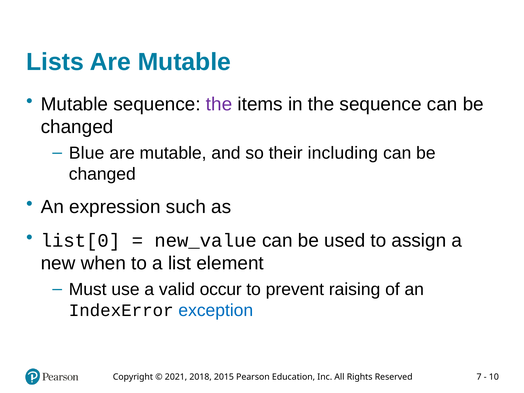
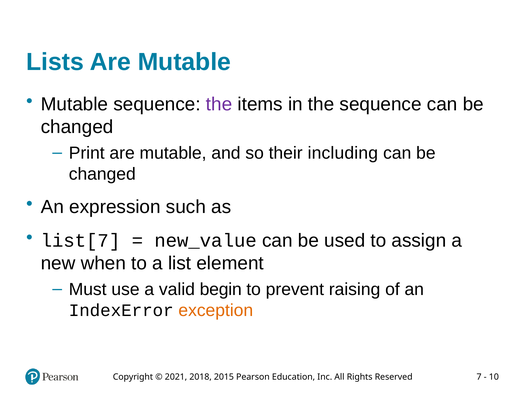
Blue: Blue -> Print
list[0: list[0 -> list[7
occur: occur -> begin
exception colour: blue -> orange
